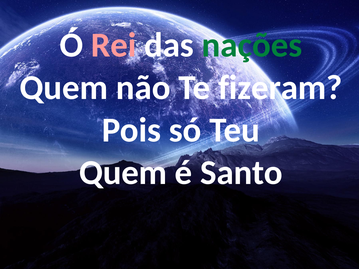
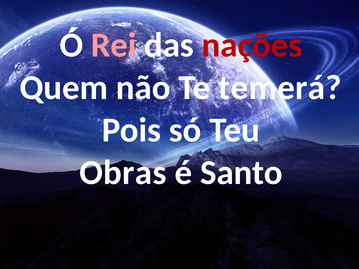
nações colour: green -> red
fizeram: fizeram -> temerá
Quem at (123, 173): Quem -> Obras
